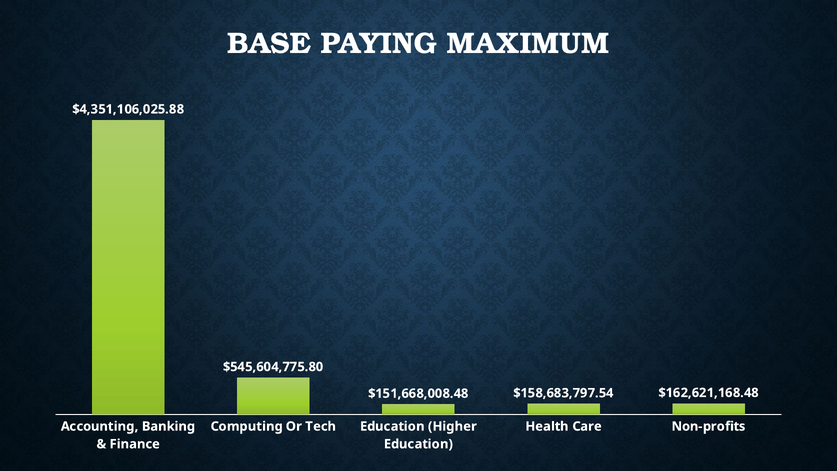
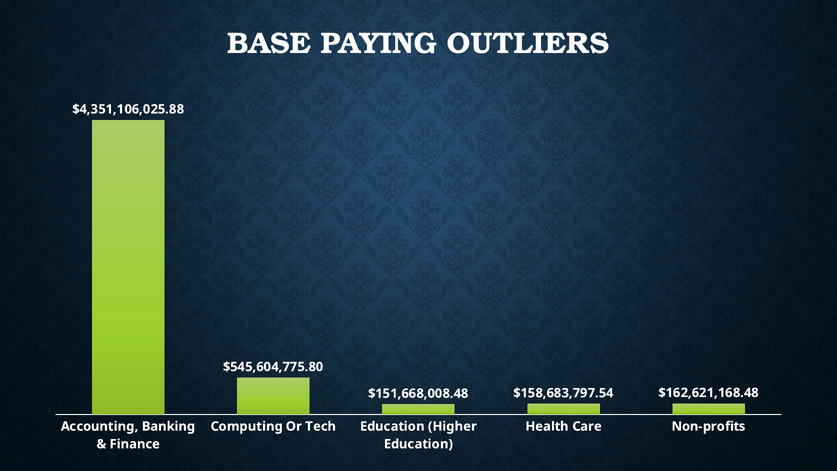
MAXIMUM: MAXIMUM -> OUTLIERS
